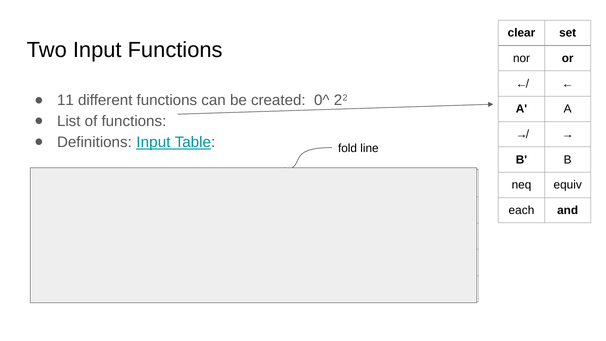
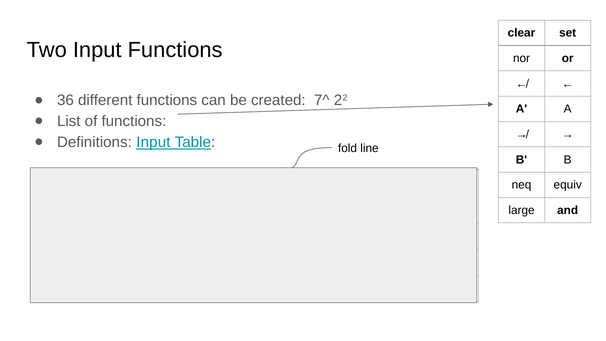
11: 11 -> 36
0^: 0^ -> 7^
each: each -> large
